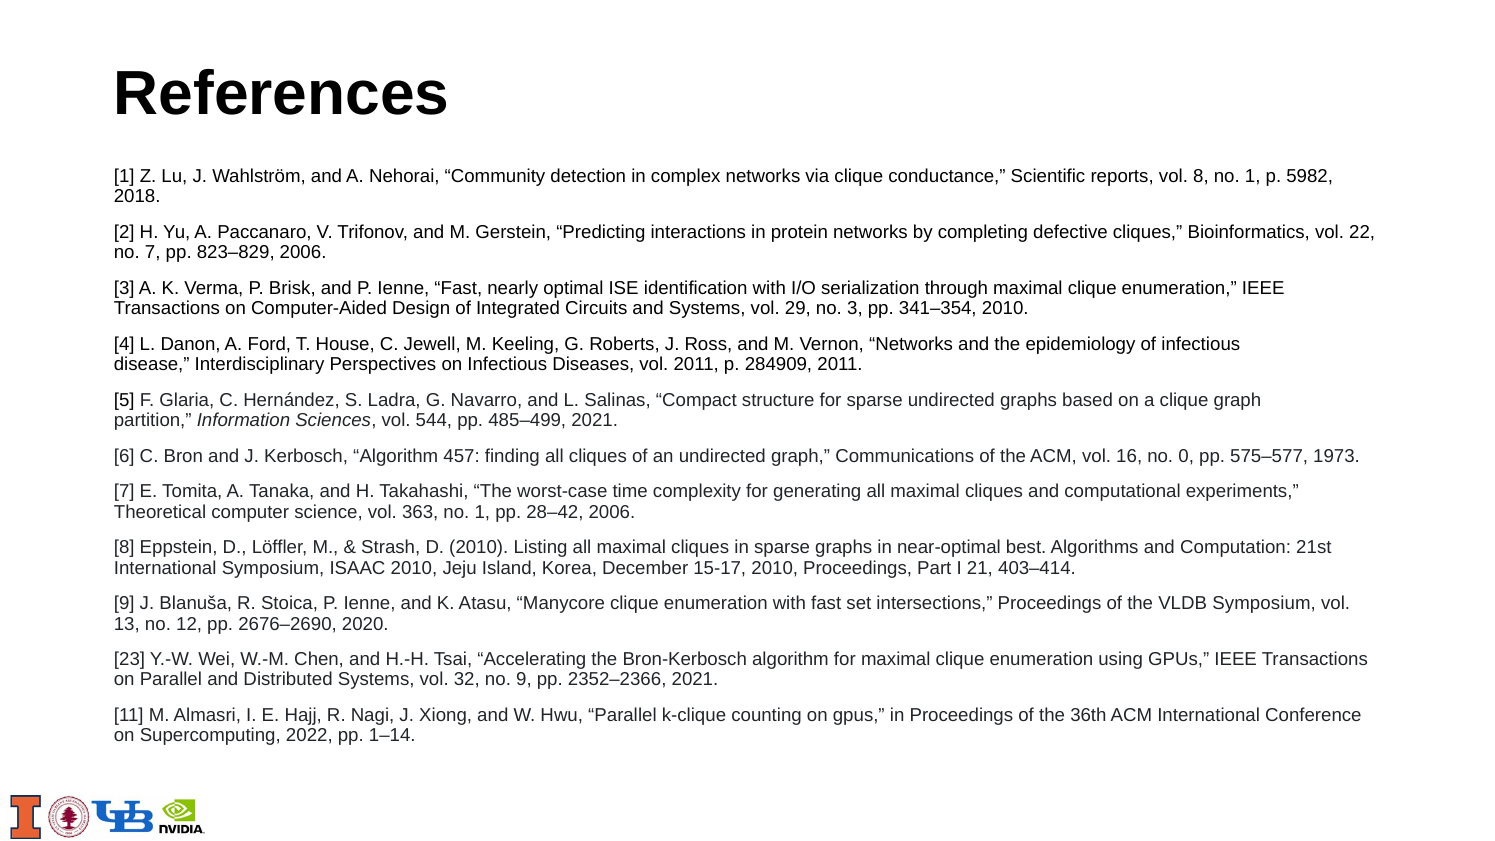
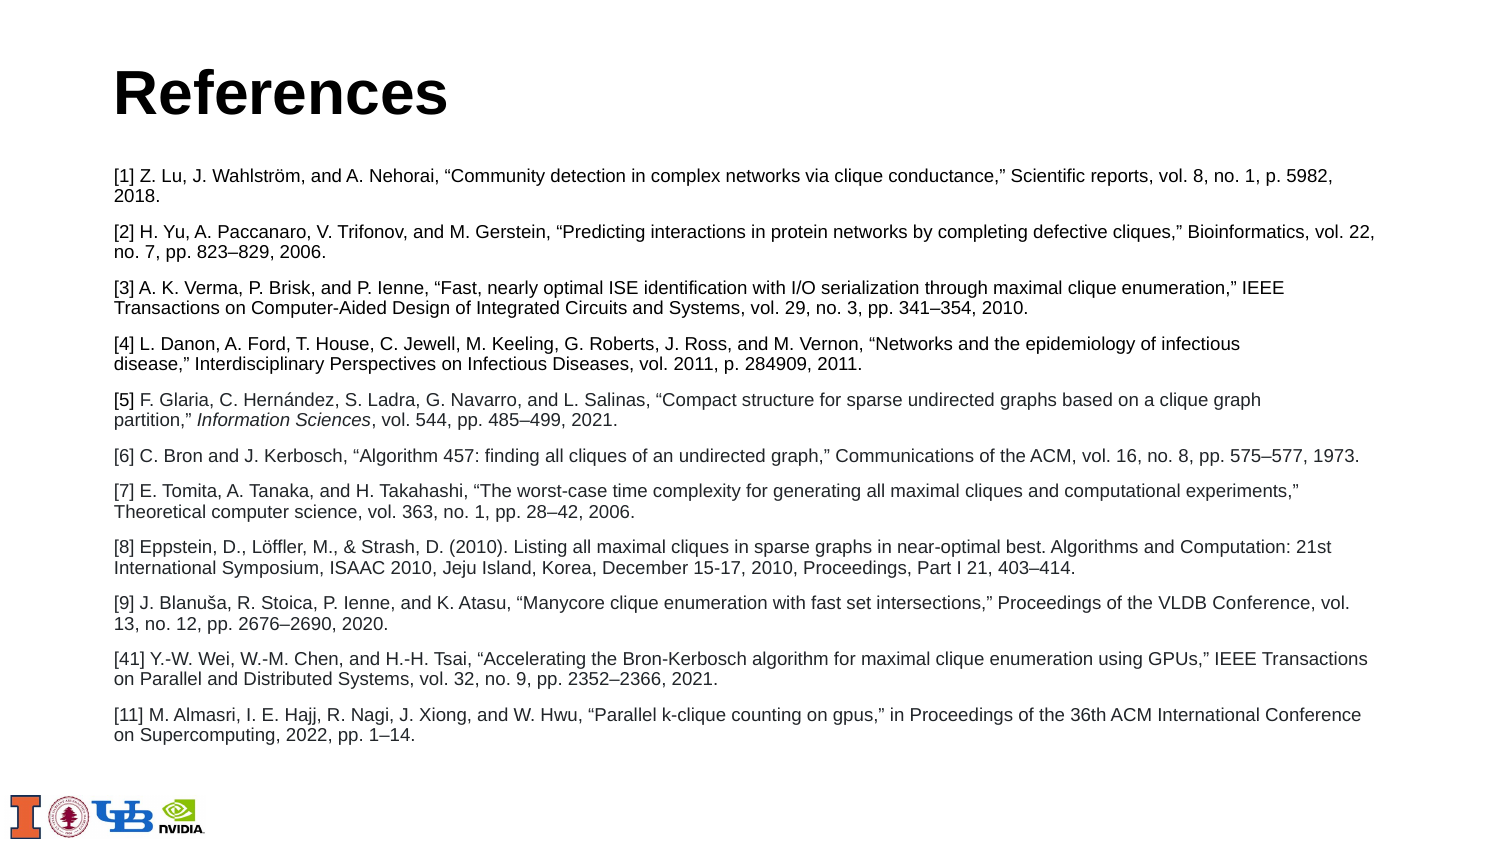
no 0: 0 -> 8
VLDB Symposium: Symposium -> Conference
23: 23 -> 41
